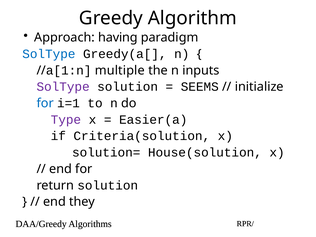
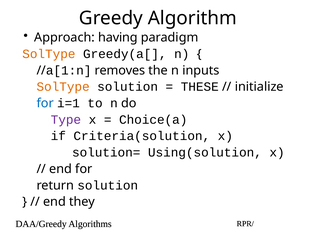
SolType at (49, 54) colour: blue -> orange
multiple: multiple -> removes
SolType at (63, 87) colour: purple -> orange
SEEMS: SEEMS -> THESE
Easier(a: Easier(a -> Choice(a
House(solution: House(solution -> Using(solution
